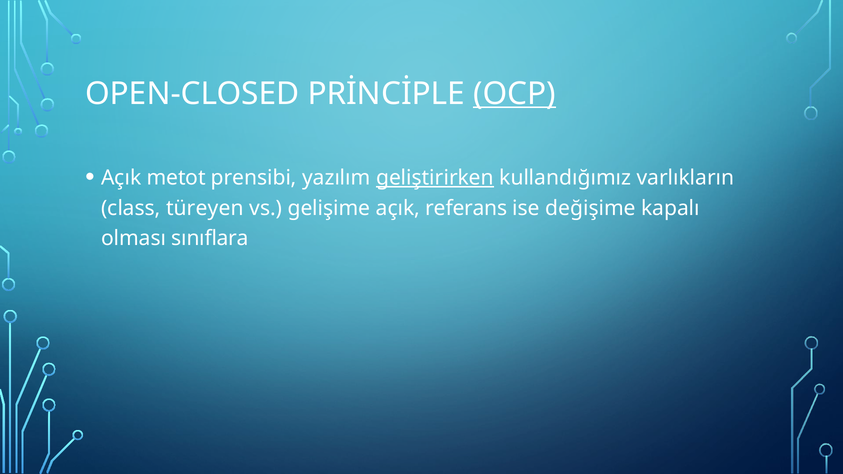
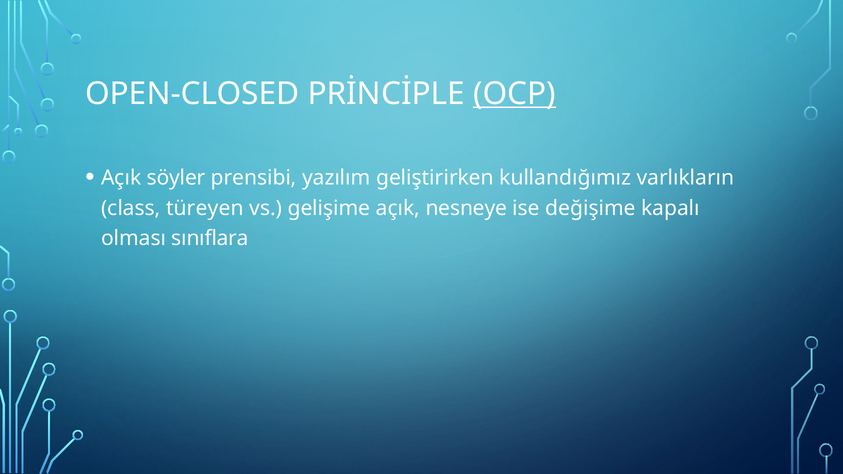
metot: metot -> söyler
geliştirirken underline: present -> none
referans: referans -> nesneye
